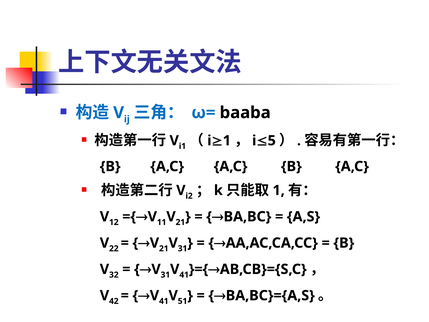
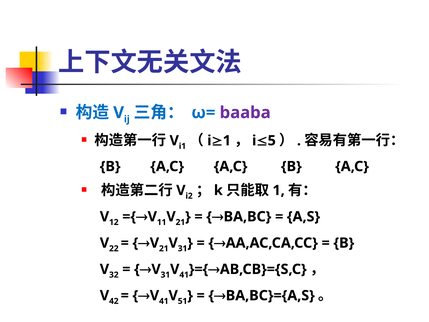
baaba colour: black -> purple
